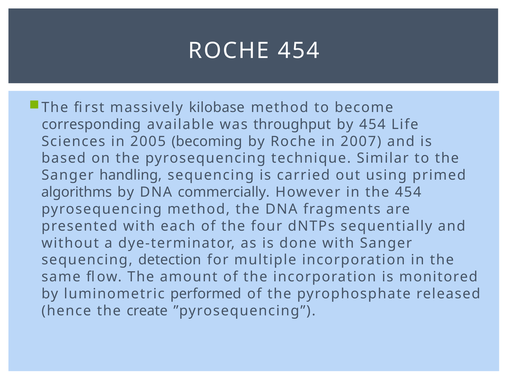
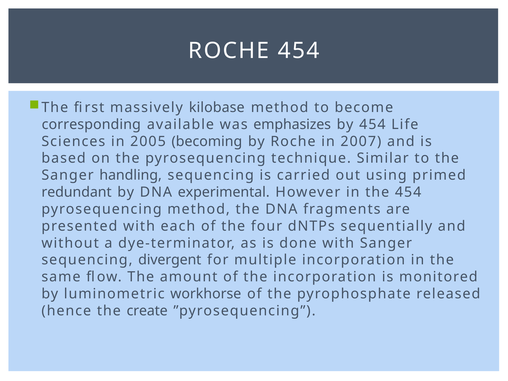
throughput: throughput -> emphasizes
algorithms: algorithms -> redundant
commercially: commercially -> experimental
detection: detection -> divergent
performed: performed -> workhorse
